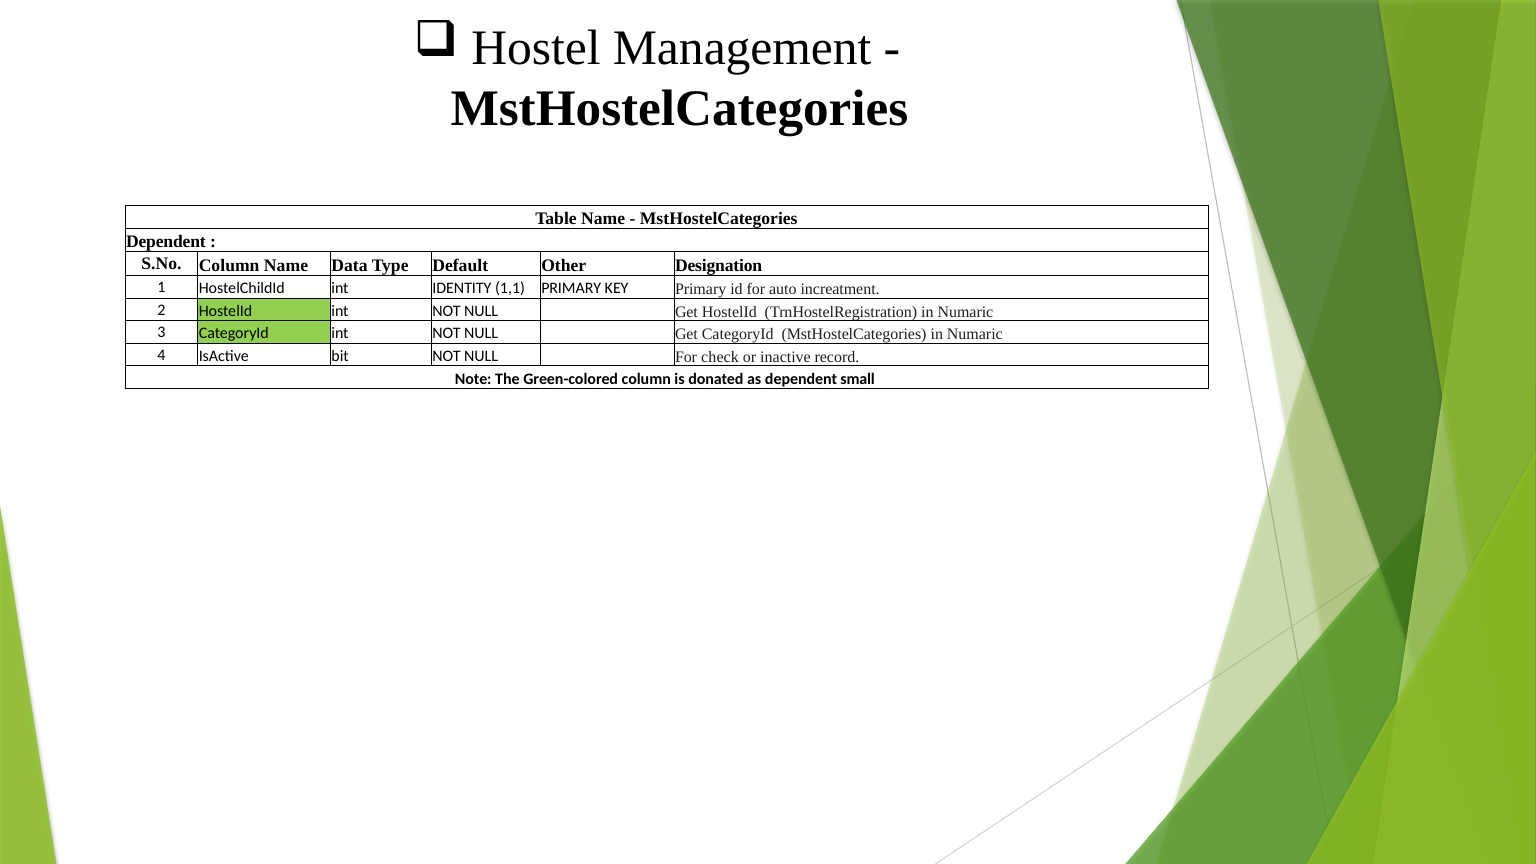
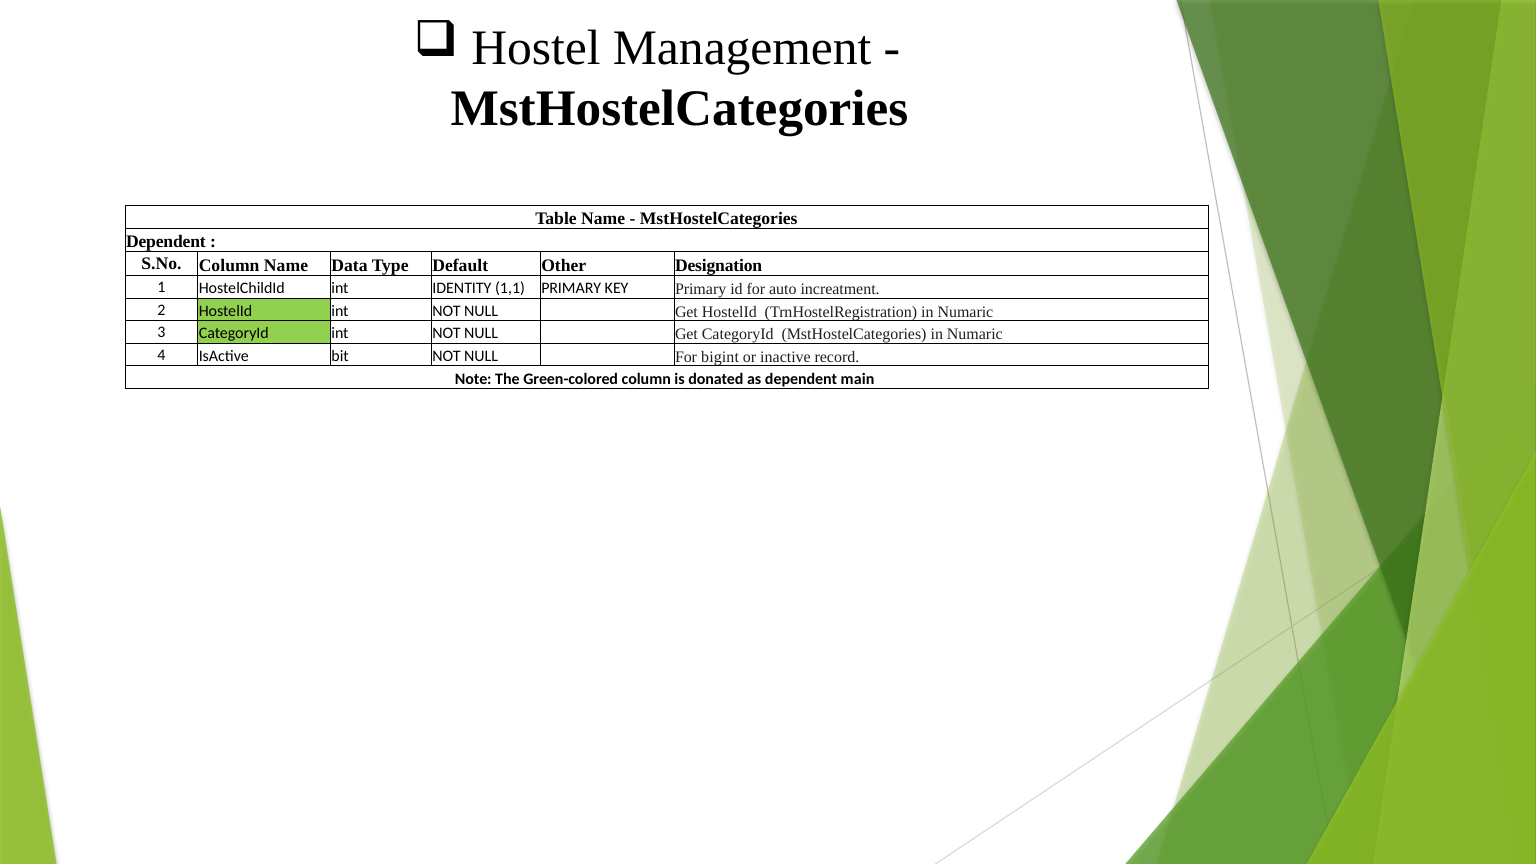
check: check -> bigint
small: small -> main
